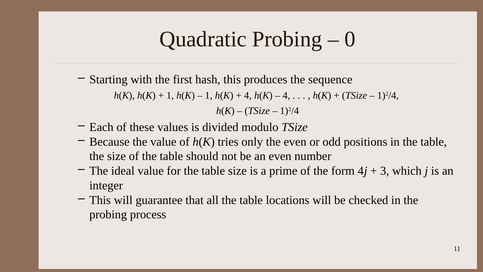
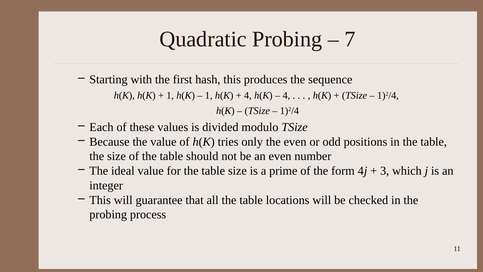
0: 0 -> 7
